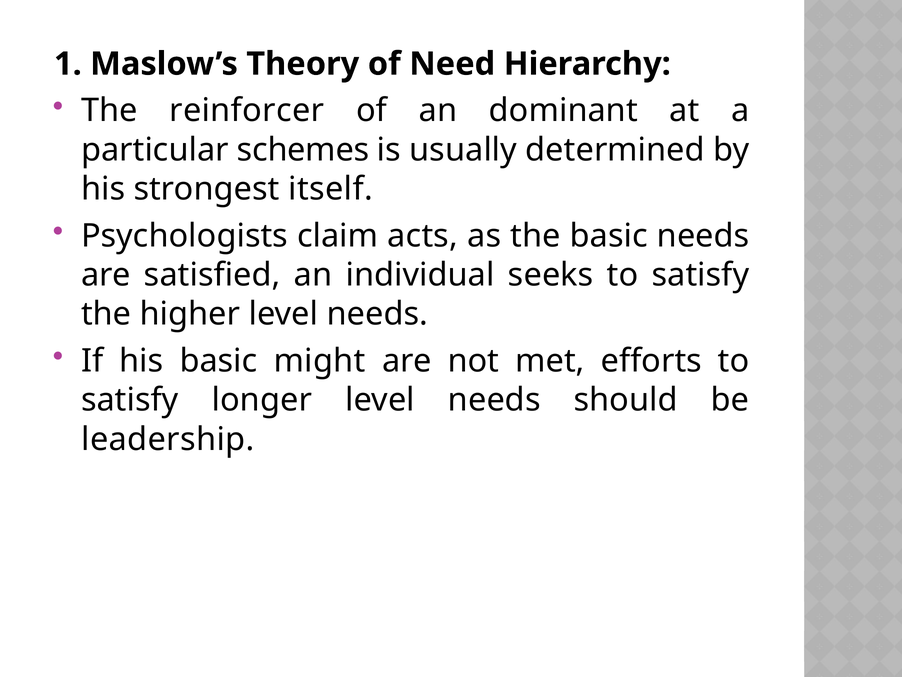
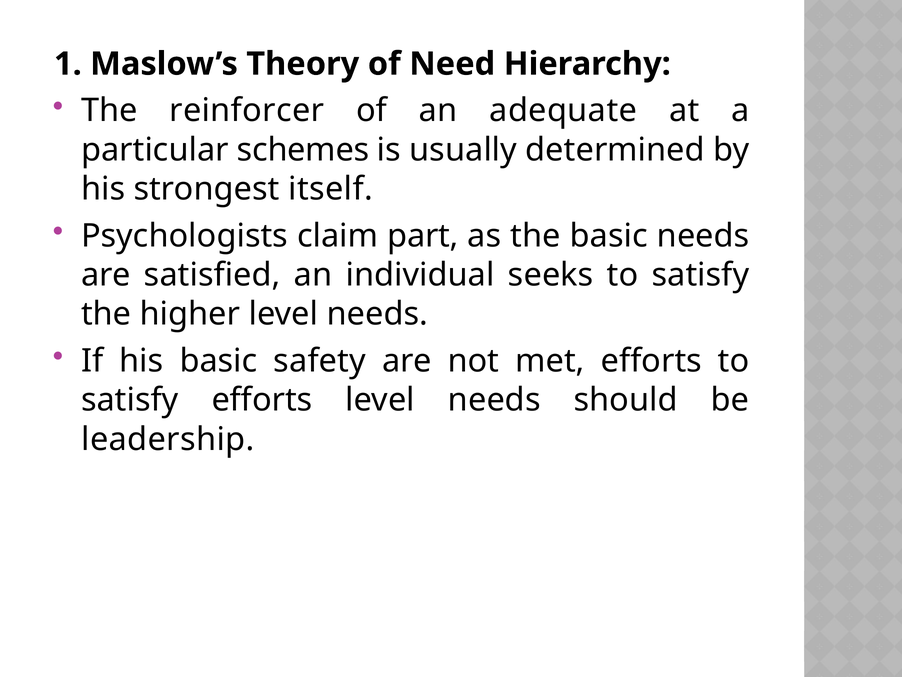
dominant: dominant -> adequate
acts: acts -> part
might: might -> safety
satisfy longer: longer -> efforts
